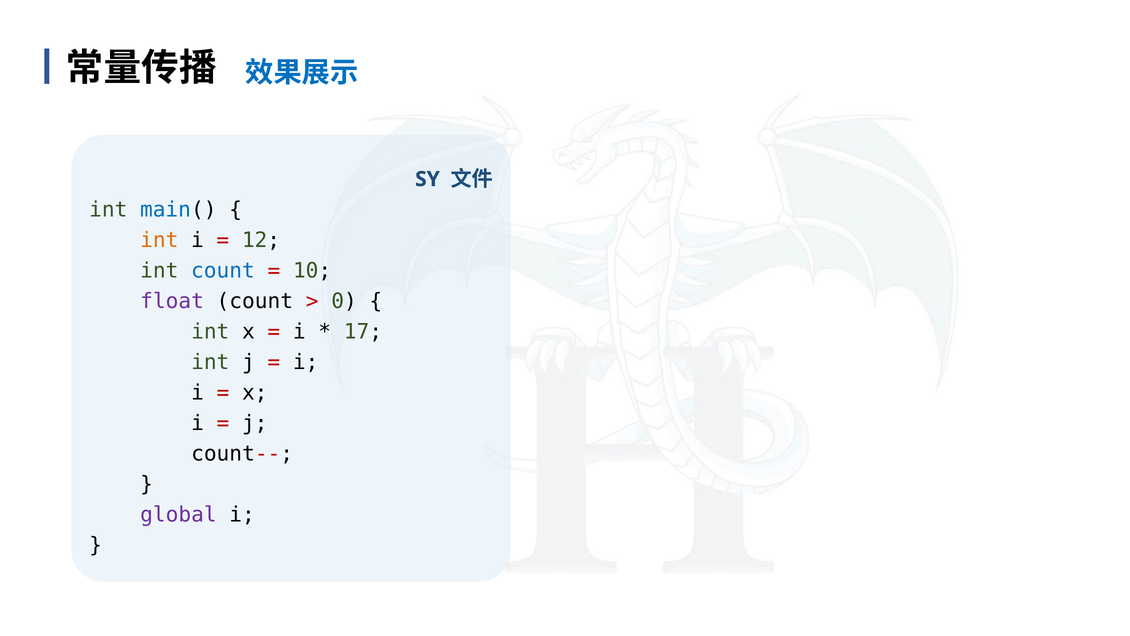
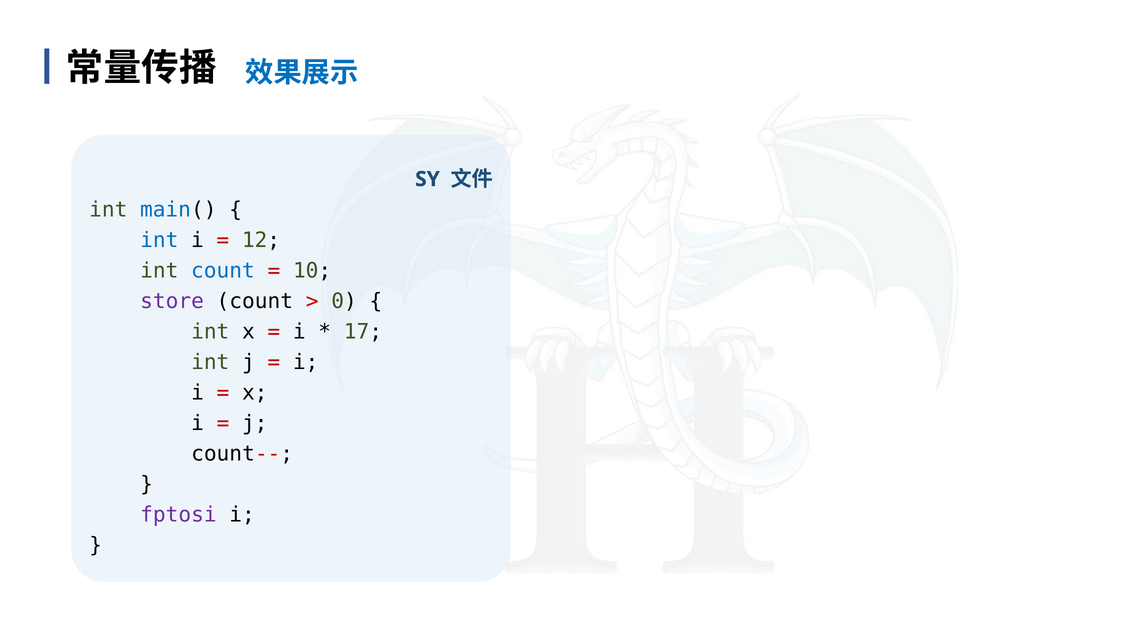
int at (159, 240) colour: orange -> blue
float: float -> store
global: global -> fptosi
